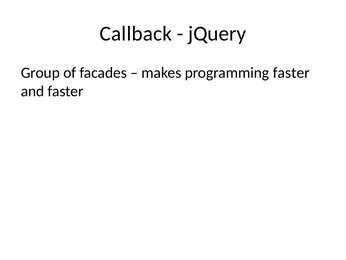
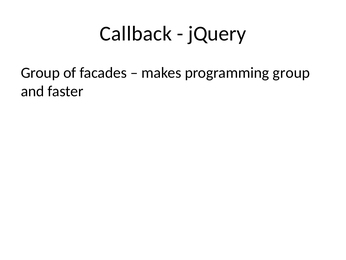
programming faster: faster -> group
